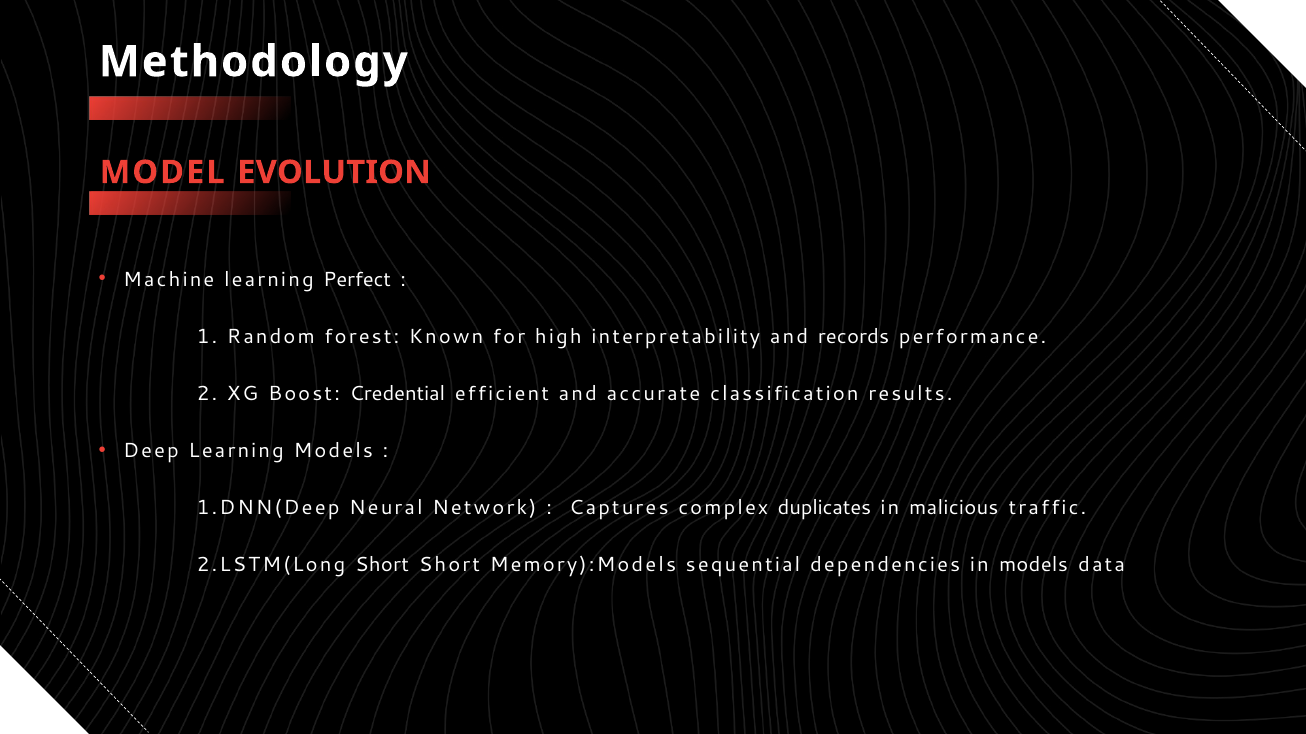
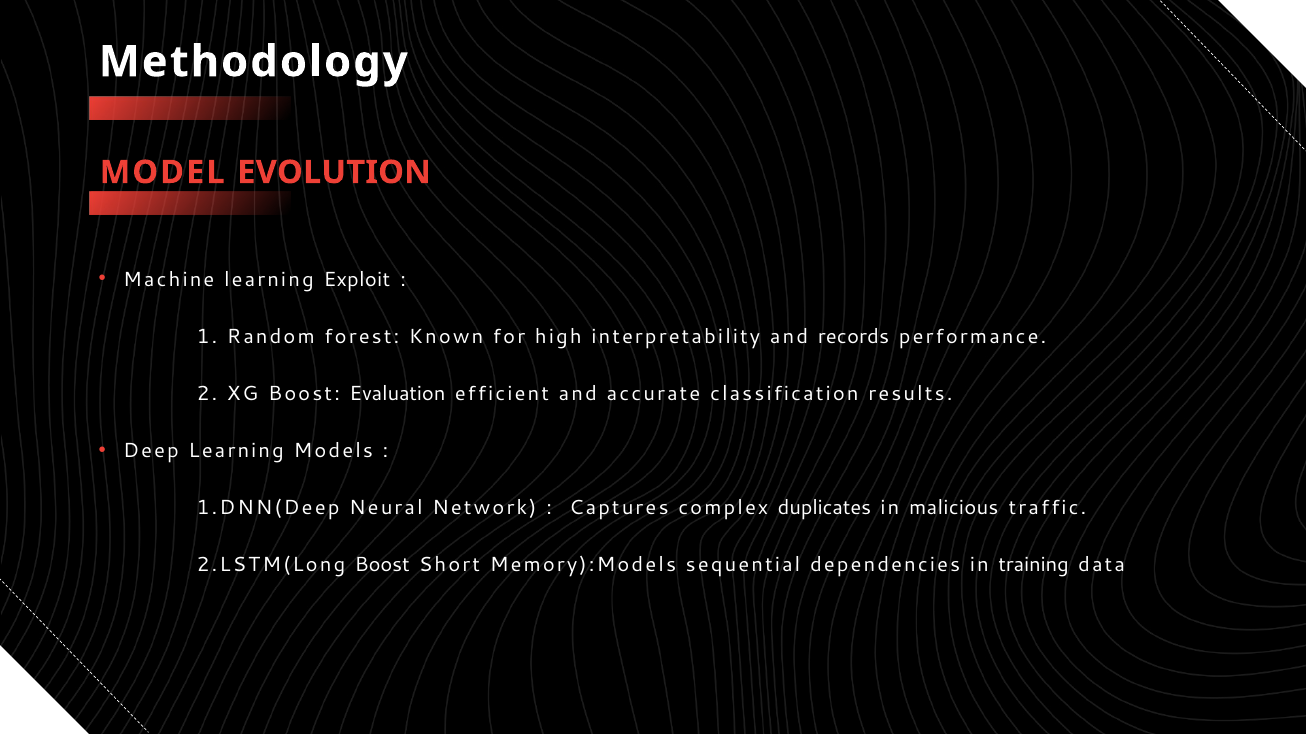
Perfect: Perfect -> Exploit
Credential: Credential -> Evaluation
2.LSTM(Long Short: Short -> Boost
in models: models -> training
